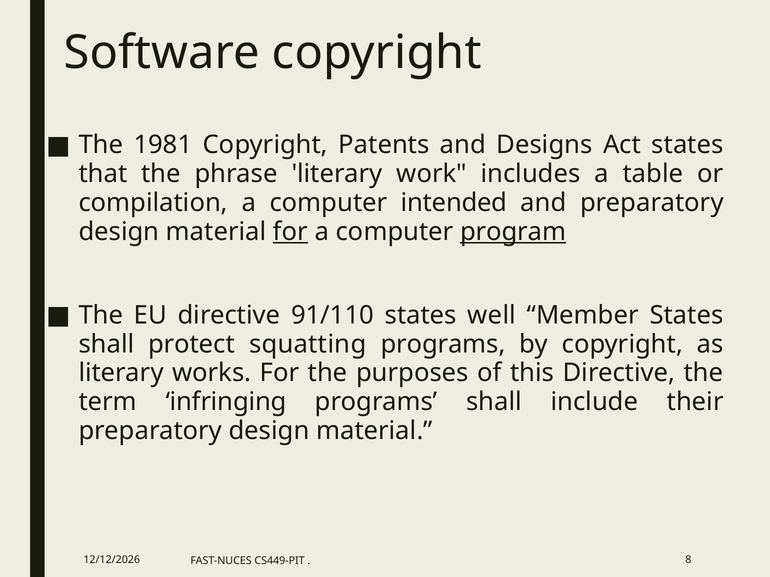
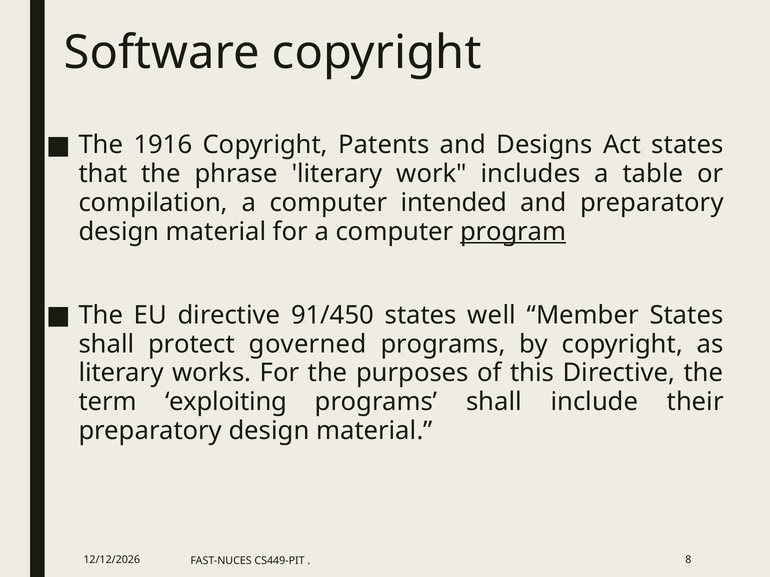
1981: 1981 -> 1916
for at (290, 232) underline: present -> none
91/110: 91/110 -> 91/450
squatting: squatting -> governed
infringing: infringing -> exploiting
